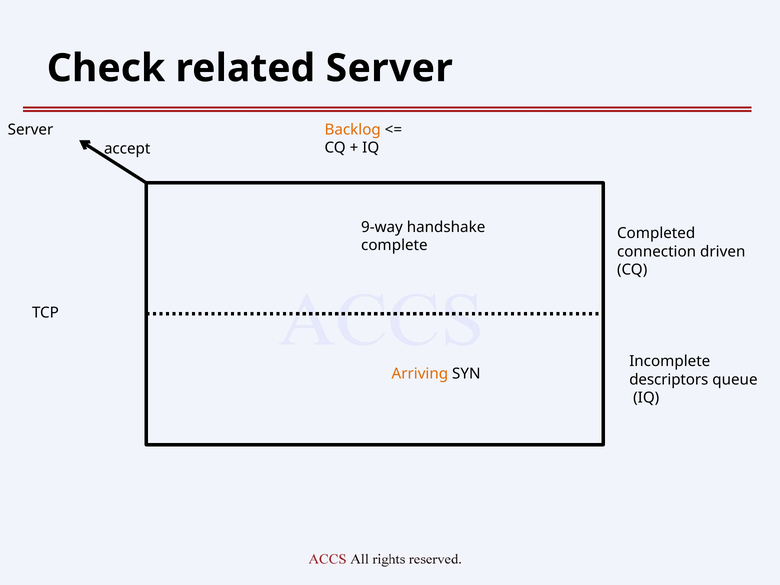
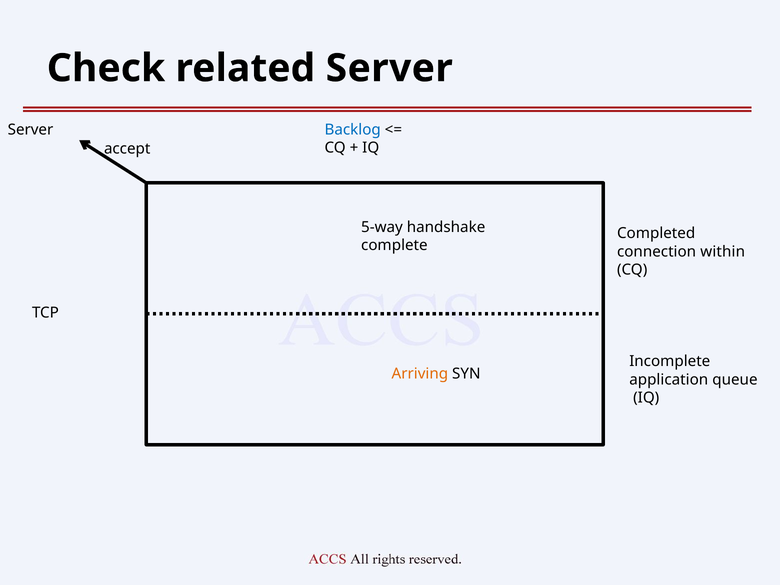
Backlog colour: orange -> blue
9-way: 9-way -> 5-way
driven: driven -> within
descriptors: descriptors -> application
